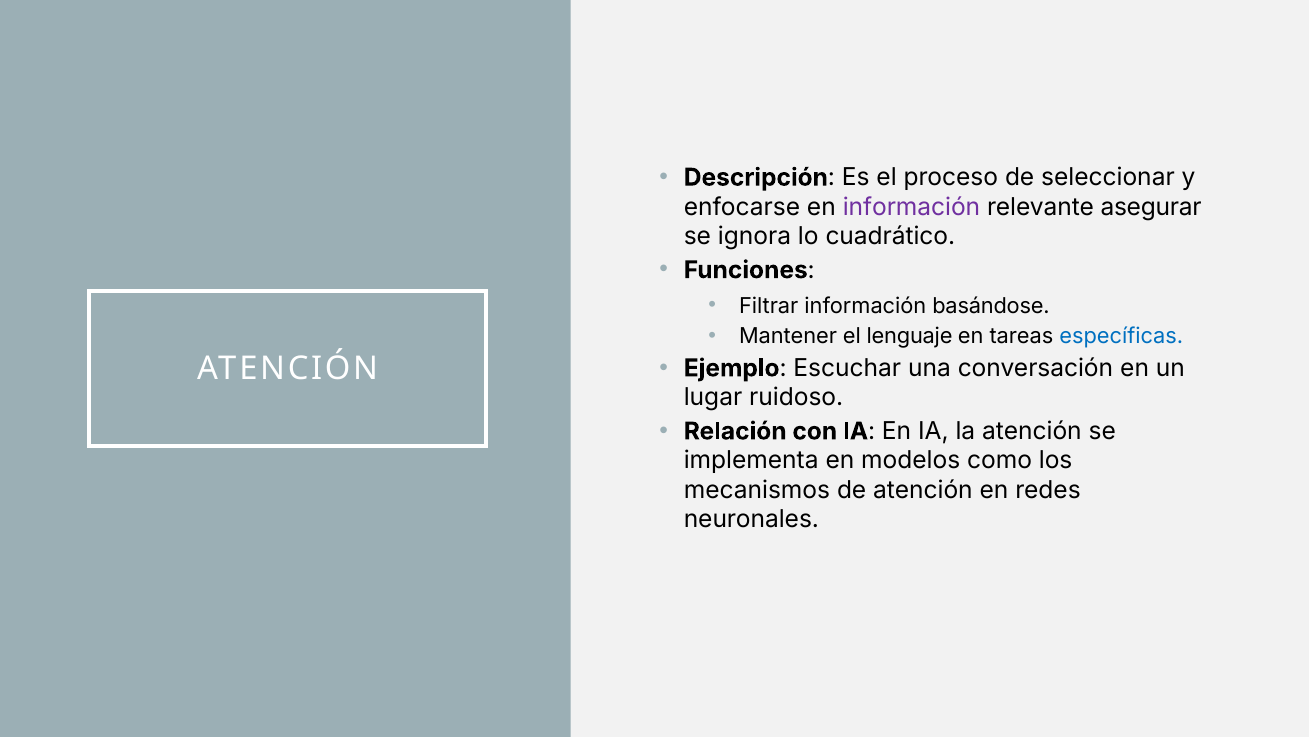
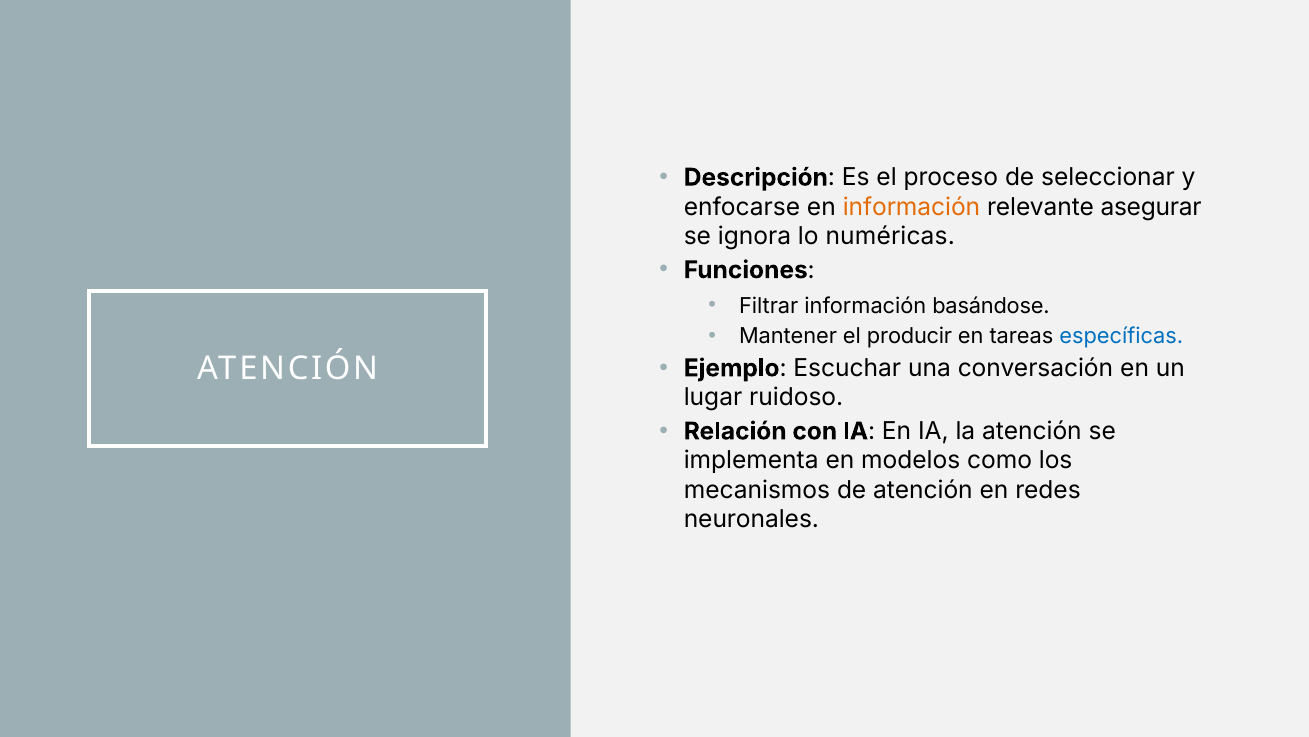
información at (911, 207) colour: purple -> orange
cuadrático: cuadrático -> numéricas
lenguaje: lenguaje -> producir
